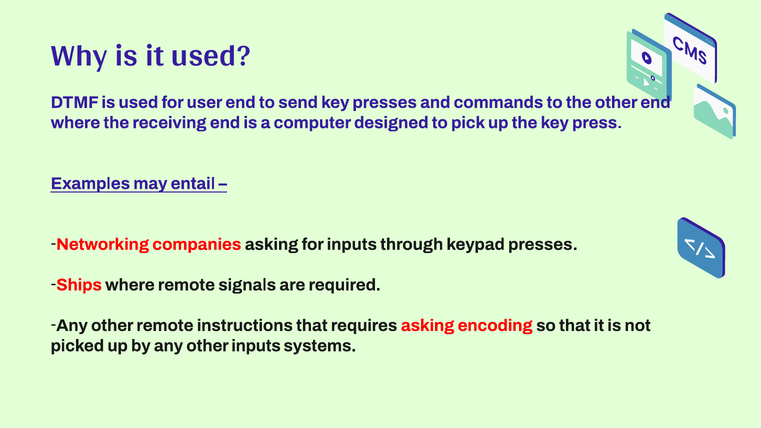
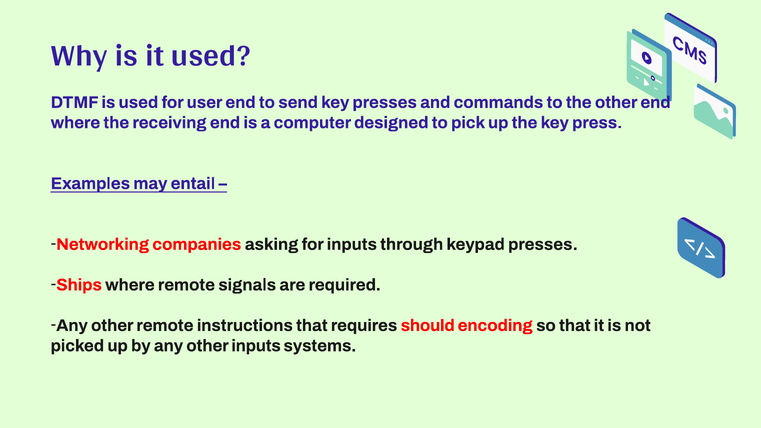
requires asking: asking -> should
